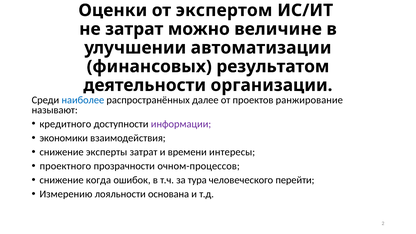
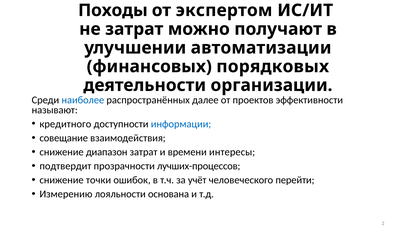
Оценки: Оценки -> Походы
величине: величине -> получают
результатом: результатом -> порядковых
ранжирование: ранжирование -> эффективности
информации colour: purple -> blue
экономики: экономики -> совещание
эксперты: эксперты -> диапазон
проектного: проектного -> подтвердит
очном-процессов: очном-процессов -> лучших-процессов
когда: когда -> точки
тура: тура -> учёт
